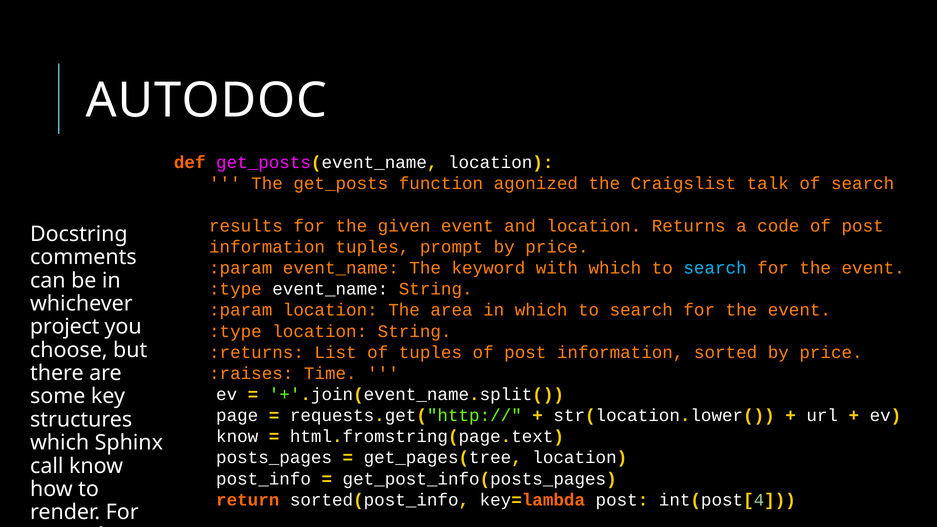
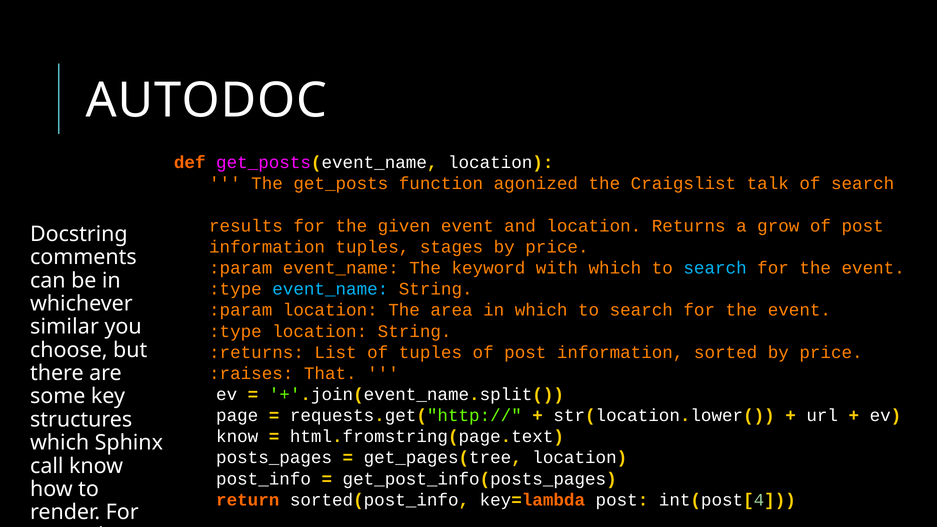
code: code -> grow
prompt: prompt -> stages
event_name at (330, 289) colour: white -> light blue
project: project -> similar
Time: Time -> That
